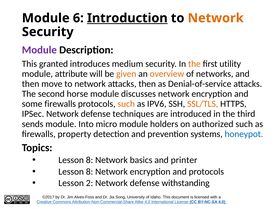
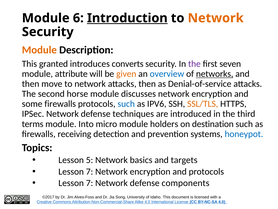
Module at (39, 50) colour: purple -> orange
medium: medium -> converts
the at (194, 64) colour: orange -> purple
utility: utility -> seven
overview colour: orange -> blue
networks underline: none -> present
such at (126, 104) colour: orange -> blue
sends: sends -> terms
authorized: authorized -> destination
property: property -> receiving
8 at (90, 160): 8 -> 5
printer: printer -> targets
8 at (90, 171): 8 -> 7
2 at (90, 183): 2 -> 7
withstanding: withstanding -> components
